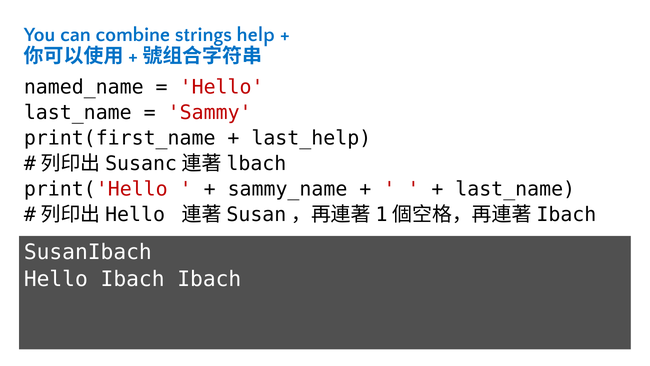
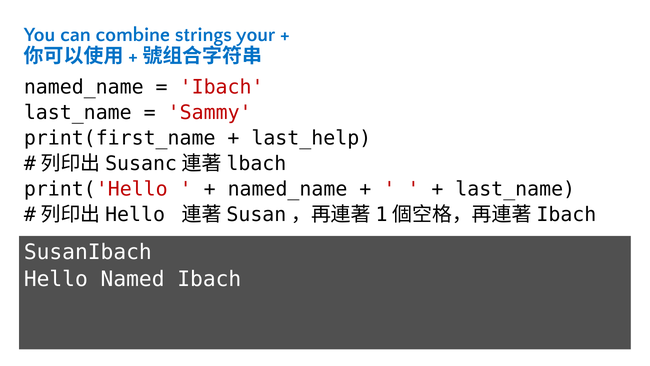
help: help -> your
Hello at (222, 87): Hello -> Ibach
sammy_name at (288, 189): sammy_name -> named_name
Hello Ibach: Ibach -> Named
